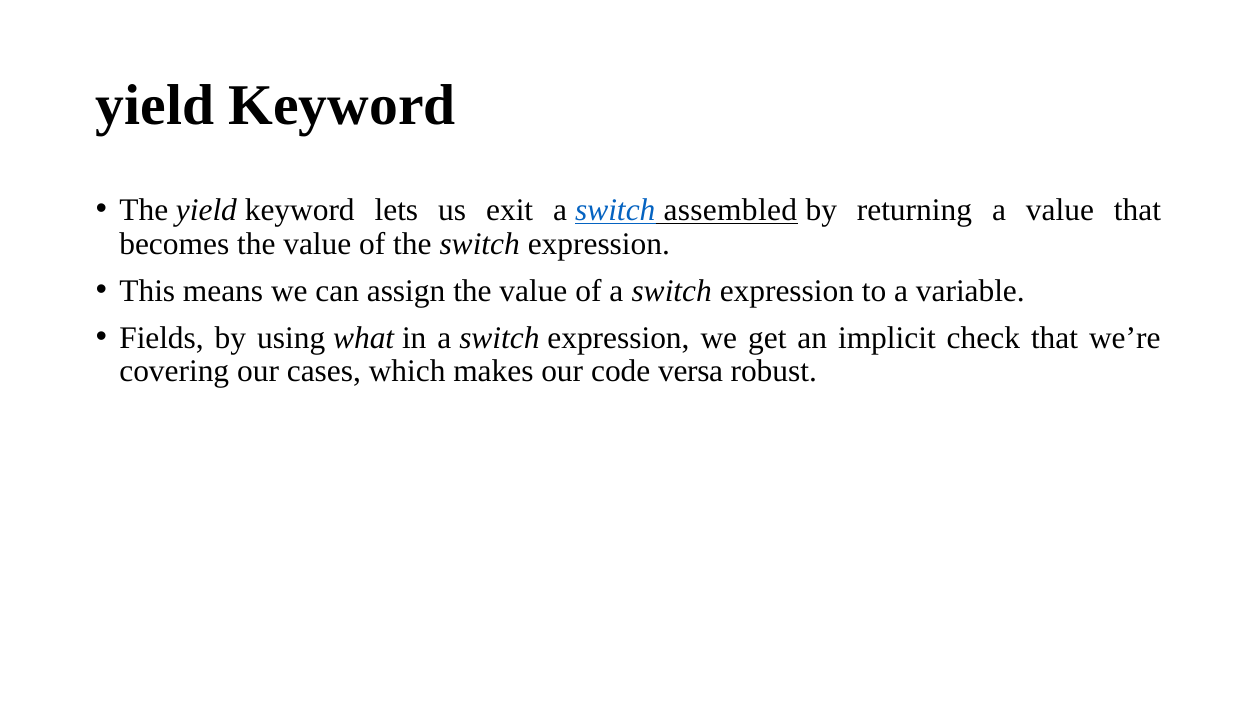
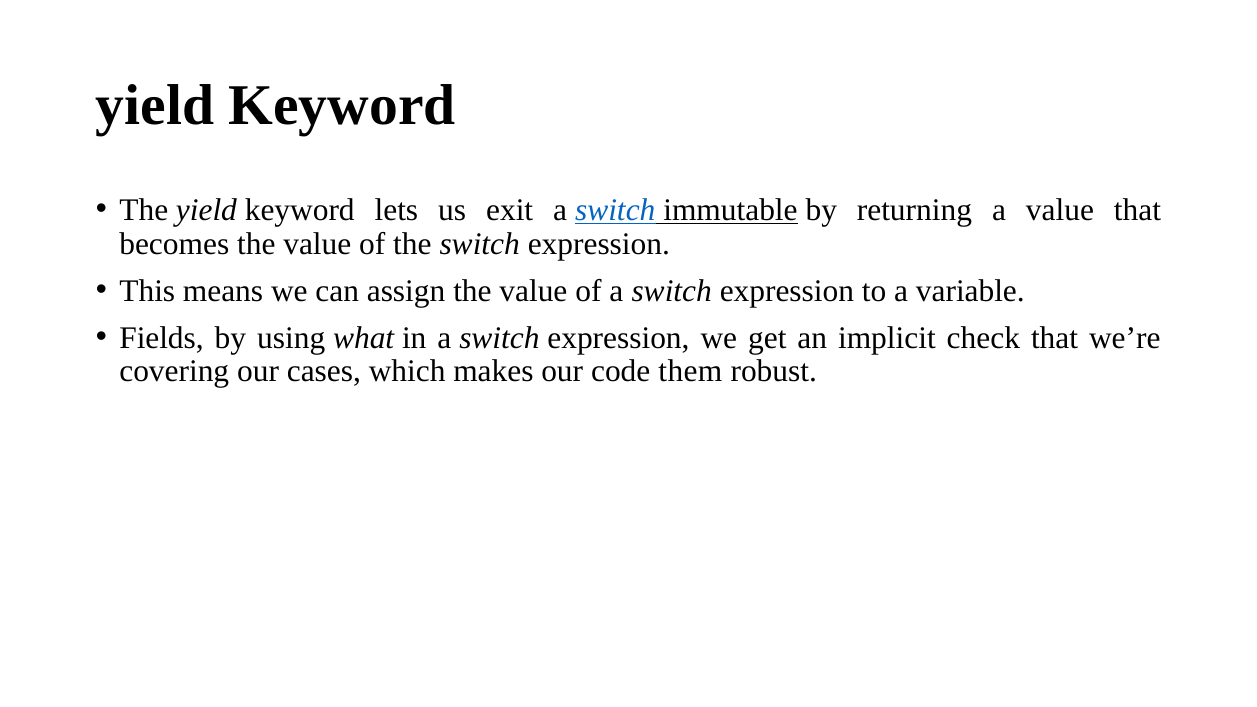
assembled: assembled -> immutable
versa: versa -> them
